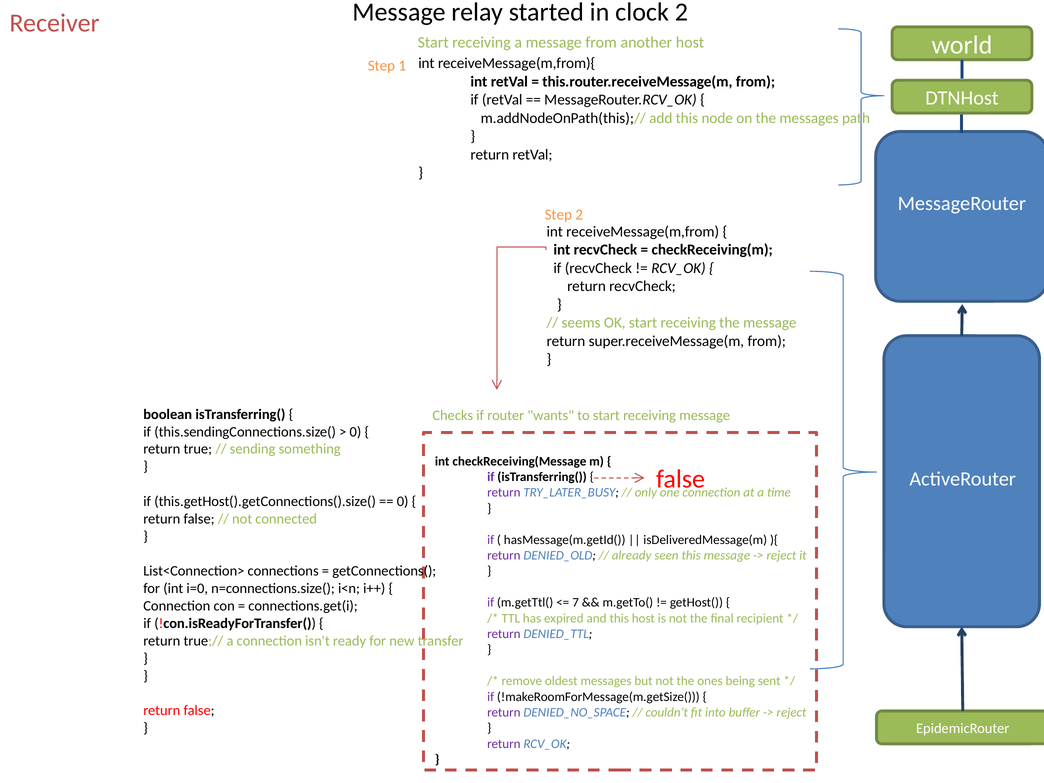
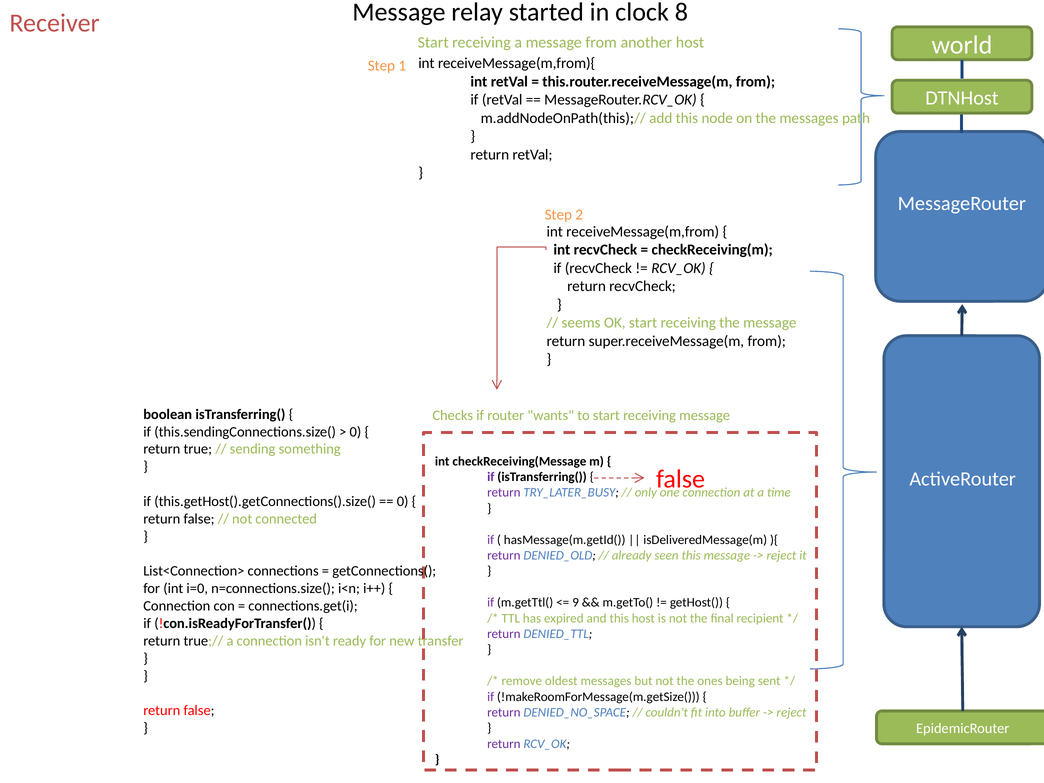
clock 2: 2 -> 8
7: 7 -> 9
